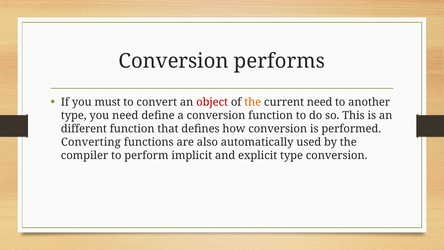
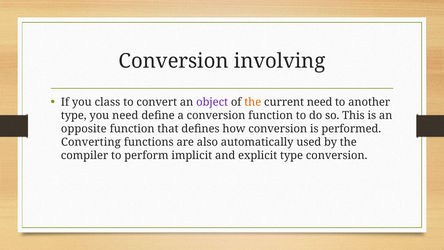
performs: performs -> involving
must: must -> class
object colour: red -> purple
different: different -> opposite
